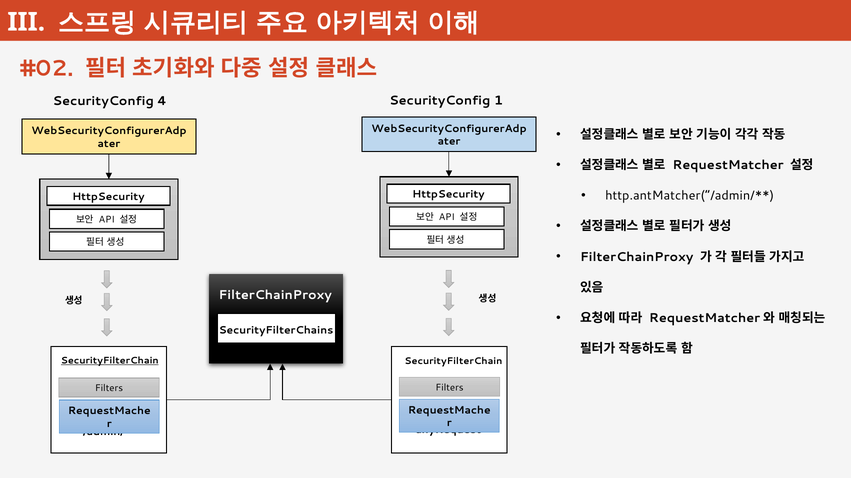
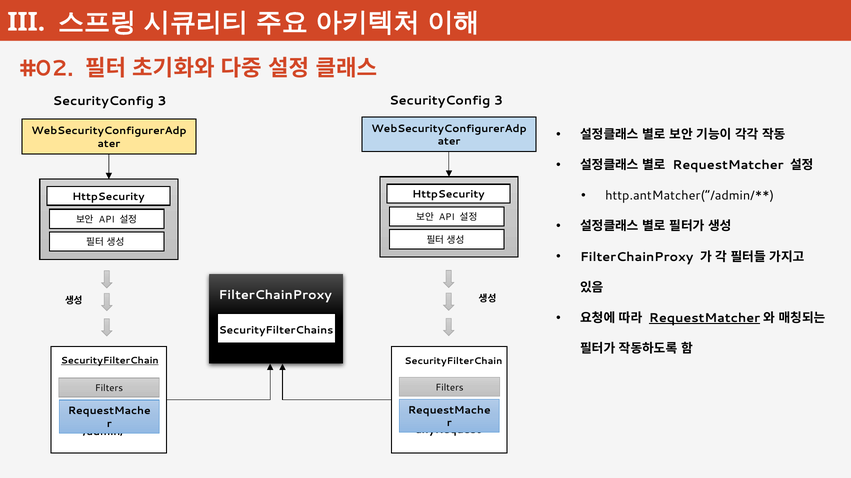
4 at (162, 101): 4 -> 3
1 at (498, 101): 1 -> 3
RequestMatcher at (705, 319) underline: none -> present
